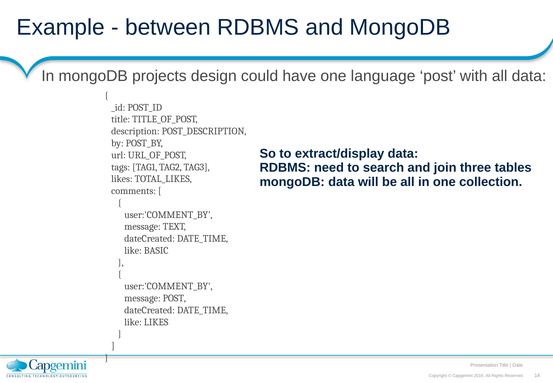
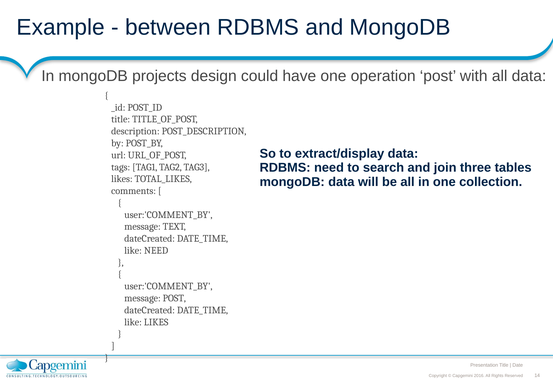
language: language -> operation
like BASIC: BASIC -> NEED
